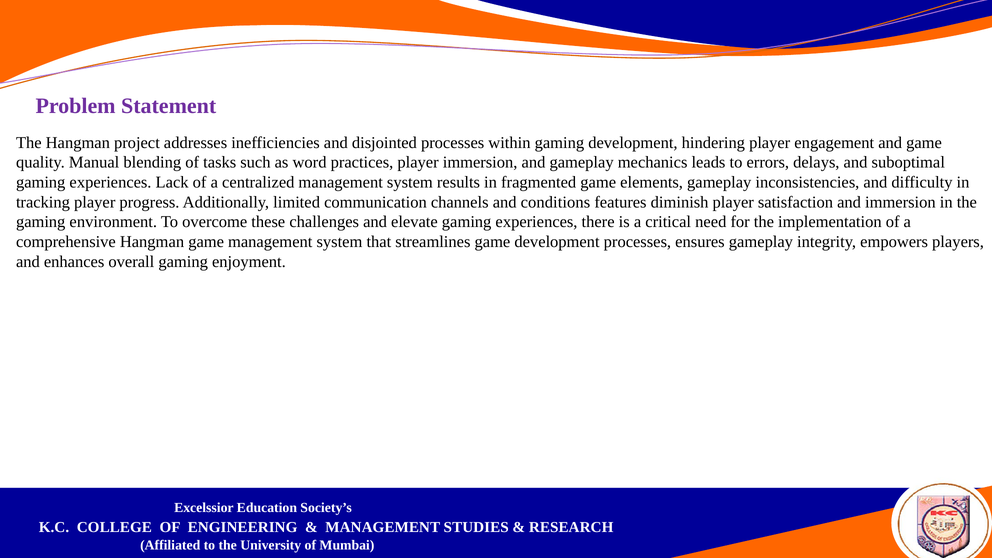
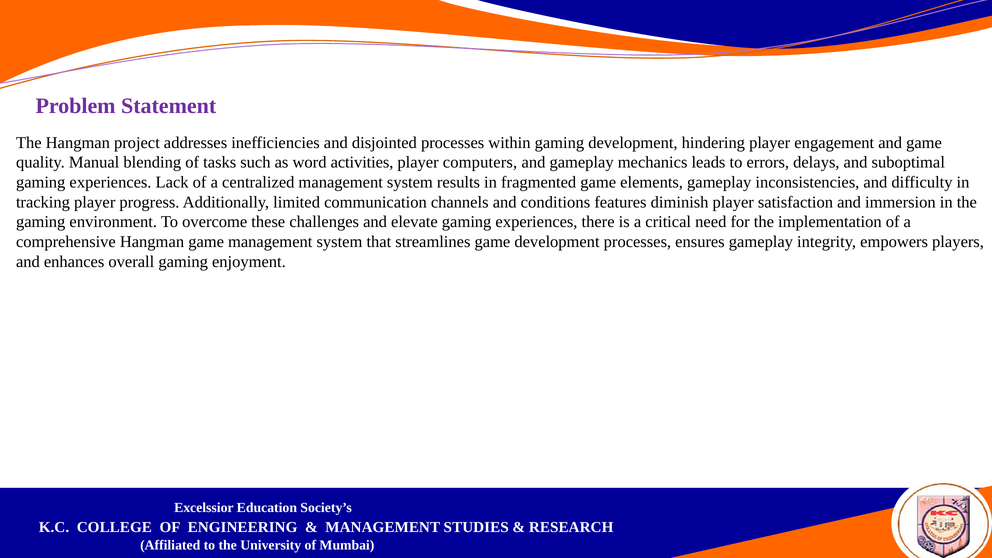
practices: practices -> activities
player immersion: immersion -> computers
